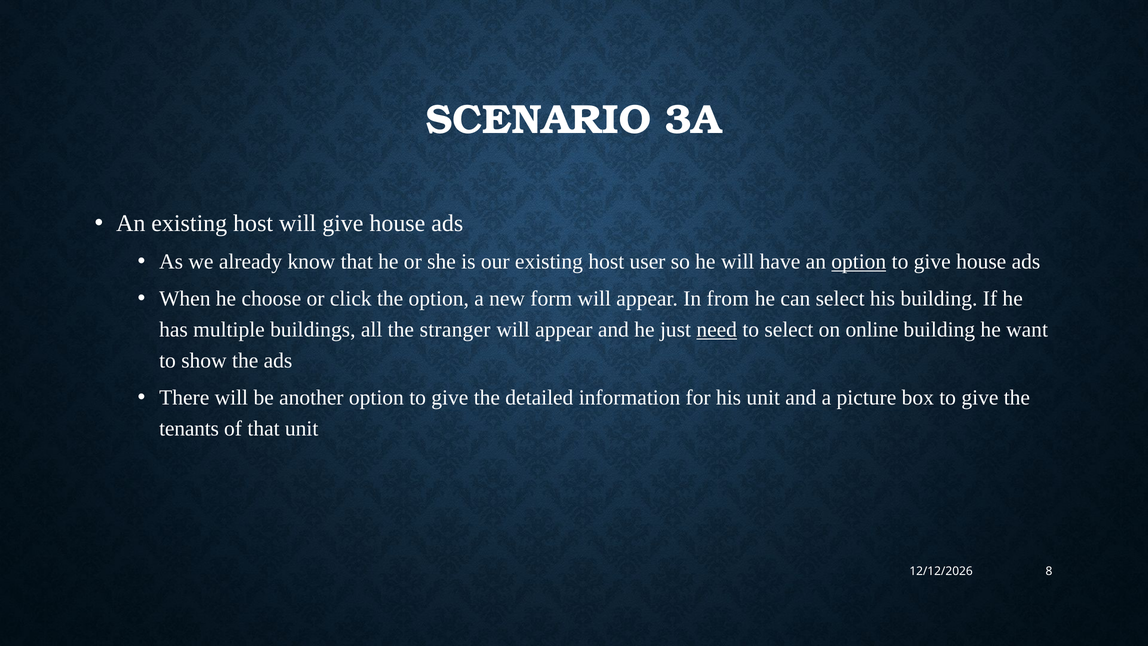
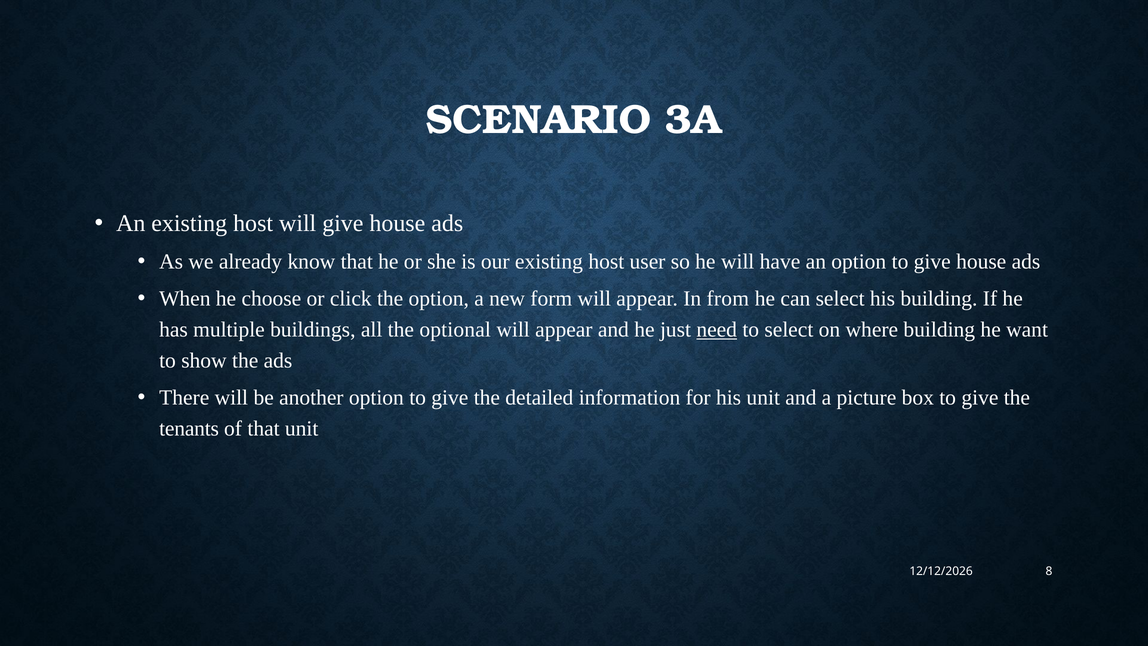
option at (859, 262) underline: present -> none
stranger: stranger -> optional
online: online -> where
